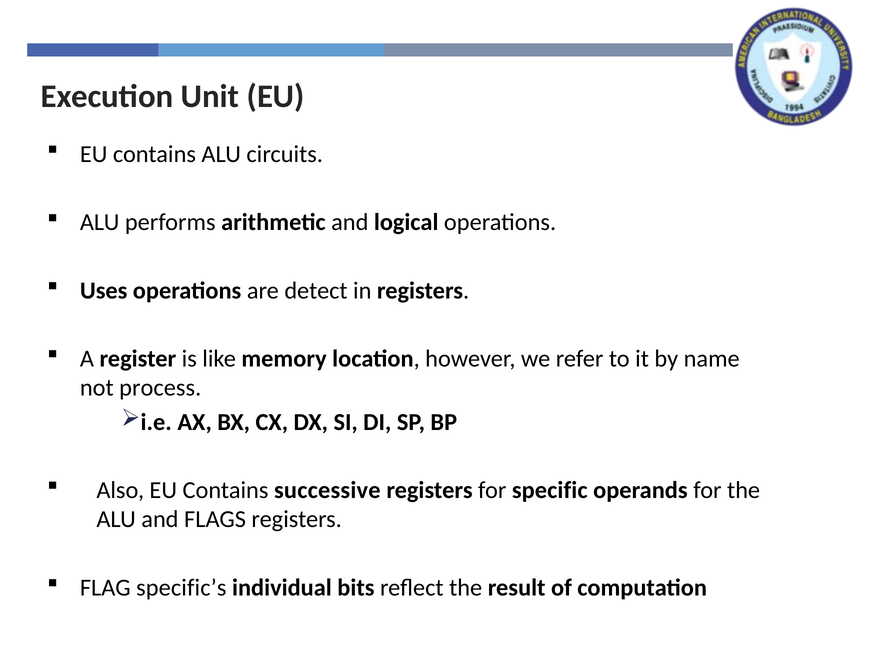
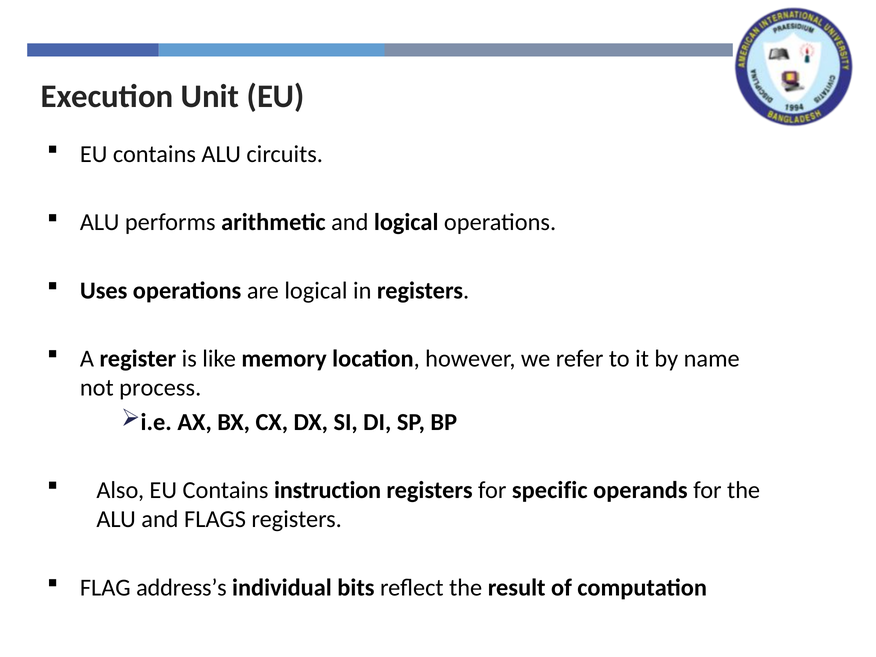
are detect: detect -> logical
successive: successive -> instruction
specific’s: specific’s -> address’s
